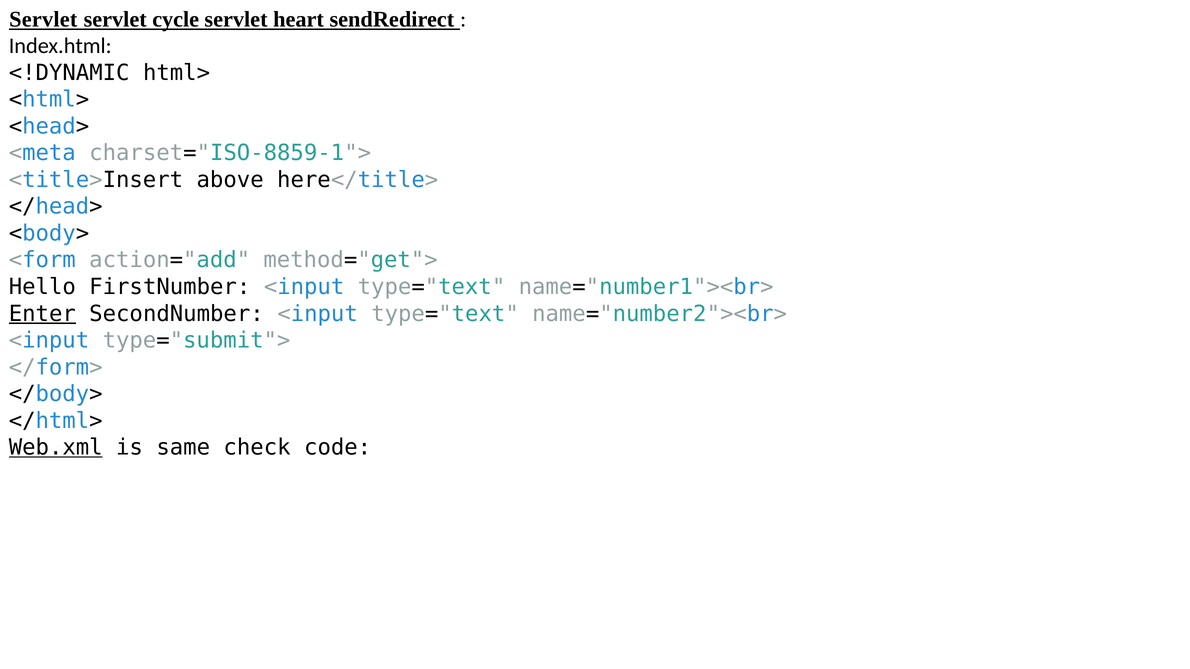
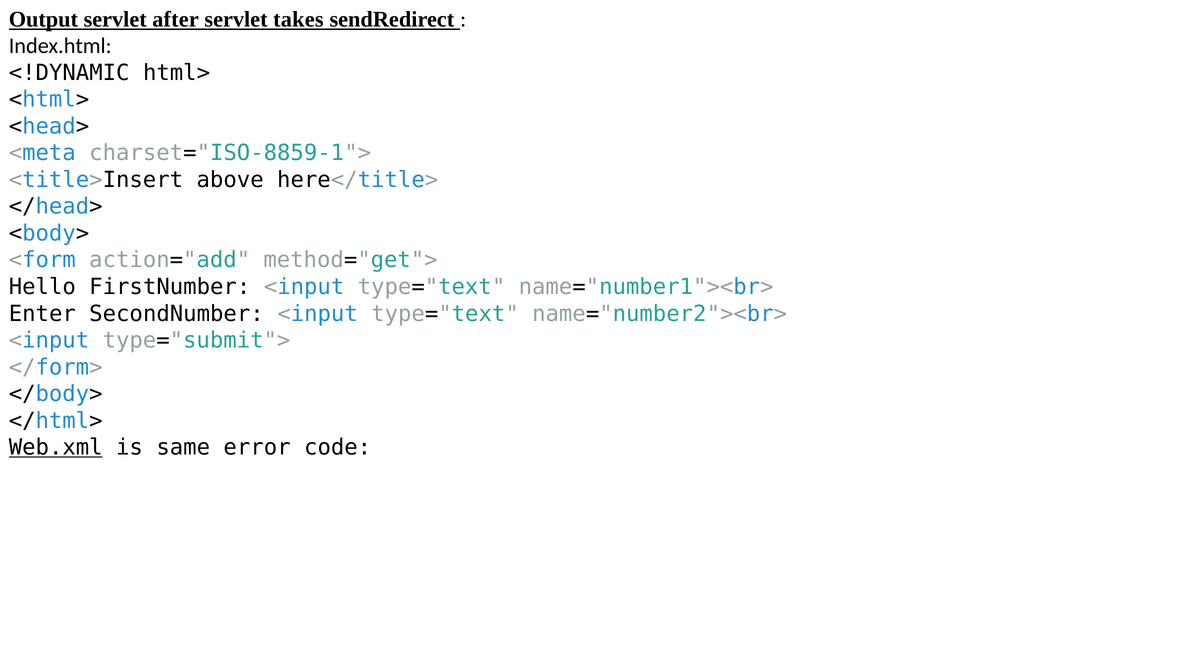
Servlet at (43, 19): Servlet -> Output
cycle: cycle -> after
heart: heart -> takes
Enter underline: present -> none
check: check -> error
